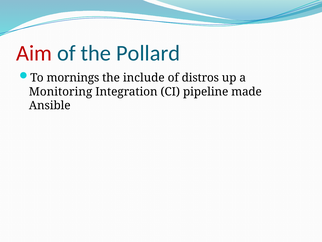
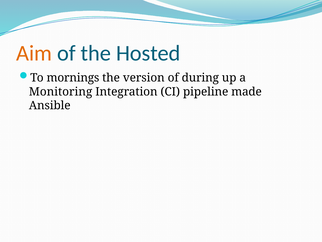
Aim colour: red -> orange
Pollard: Pollard -> Hosted
include: include -> version
distros: distros -> during
